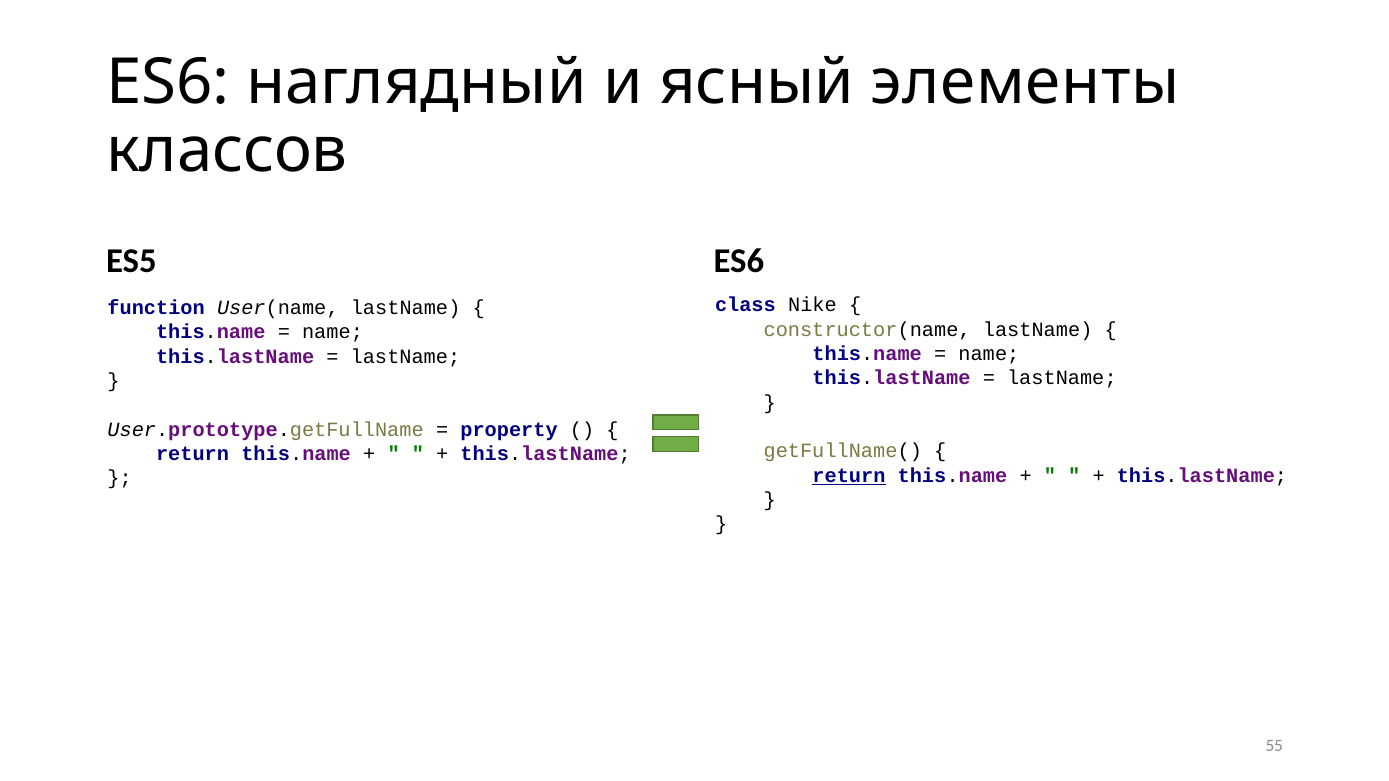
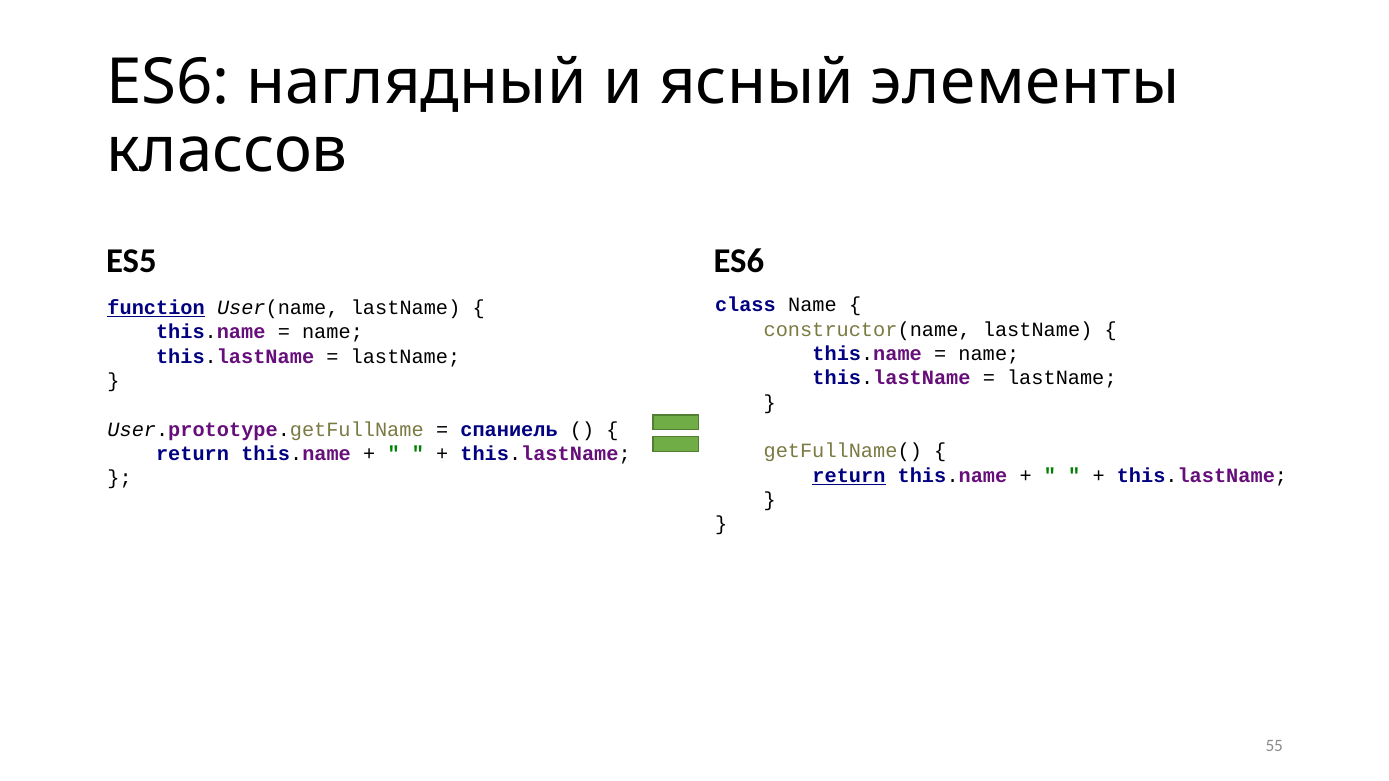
class Nike: Nike -> Name
function underline: none -> present
property: property -> спаниель
